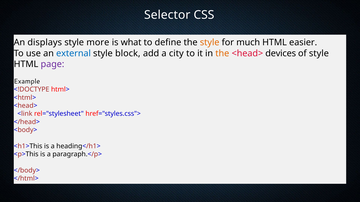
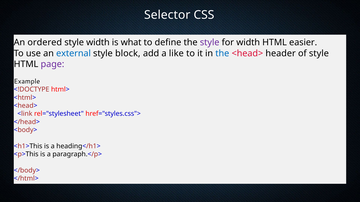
displays: displays -> ordered
style more: more -> width
style at (210, 43) colour: orange -> purple
for much: much -> width
city: city -> like
the at (222, 53) colour: orange -> blue
devices: devices -> header
